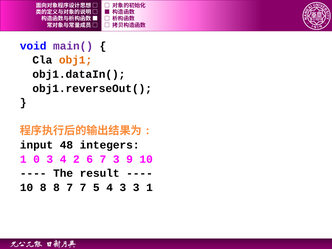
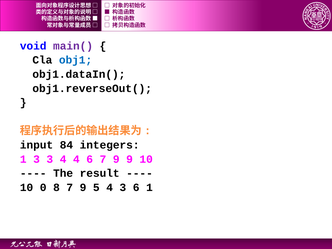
obj1 colour: orange -> blue
48: 48 -> 84
1 0: 0 -> 3
4 2: 2 -> 4
6 7 3: 3 -> 9
10 8: 8 -> 0
8 7 7: 7 -> 9
3 3: 3 -> 6
